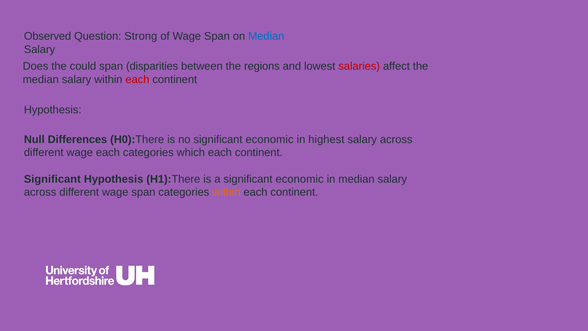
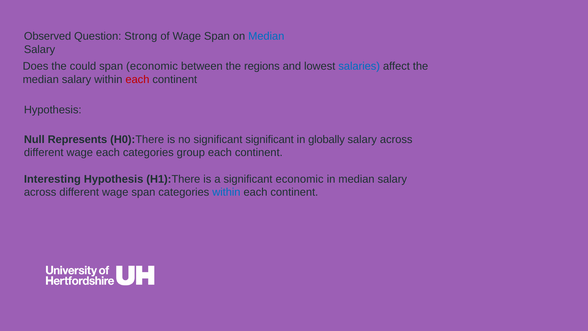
span disparities: disparities -> economic
salaries colour: red -> blue
Differences: Differences -> Represents
no significant economic: economic -> significant
highest: highest -> globally
which: which -> group
Significant at (52, 179): Significant -> Interesting
within at (226, 192) colour: orange -> blue
